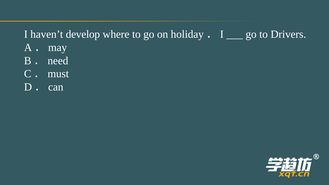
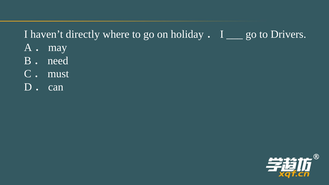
develop: develop -> directly
